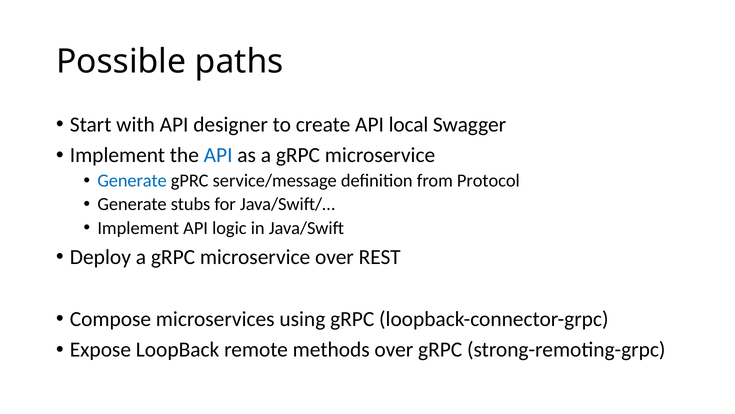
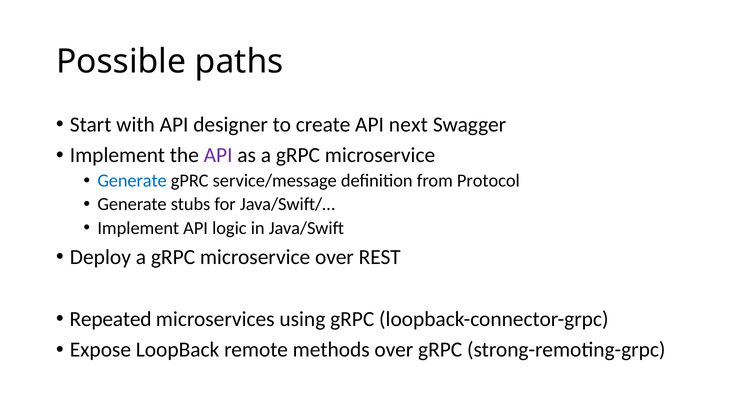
local: local -> next
API at (218, 155) colour: blue -> purple
Compose: Compose -> Repeated
